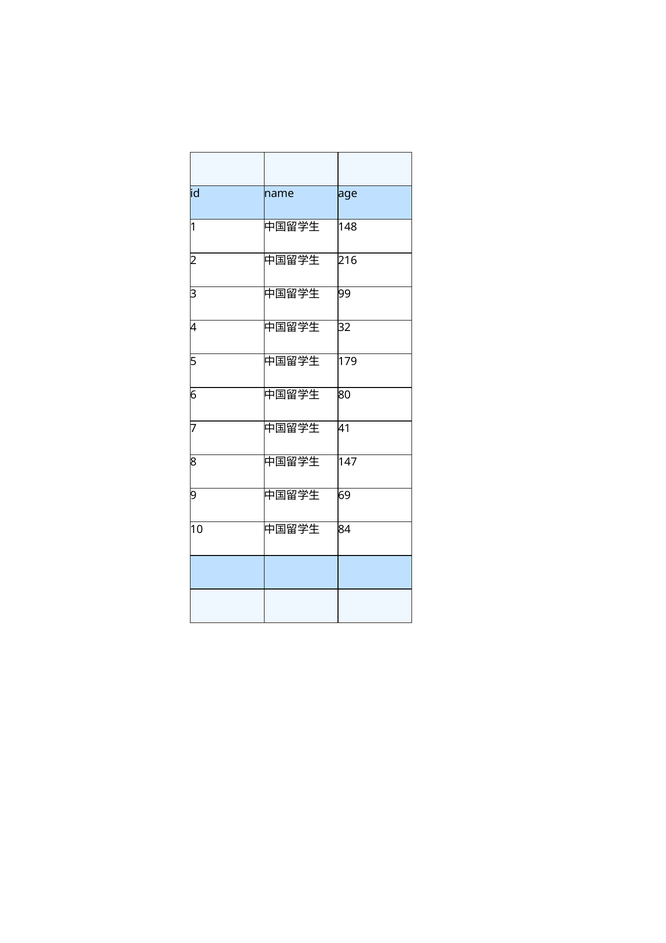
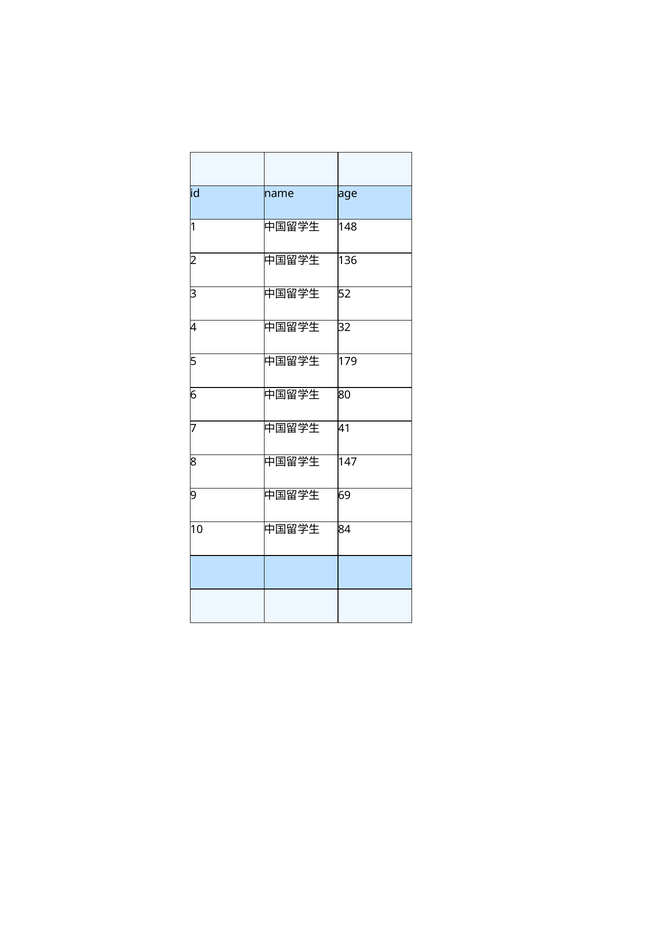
216: 216 -> 136
99: 99 -> 52
